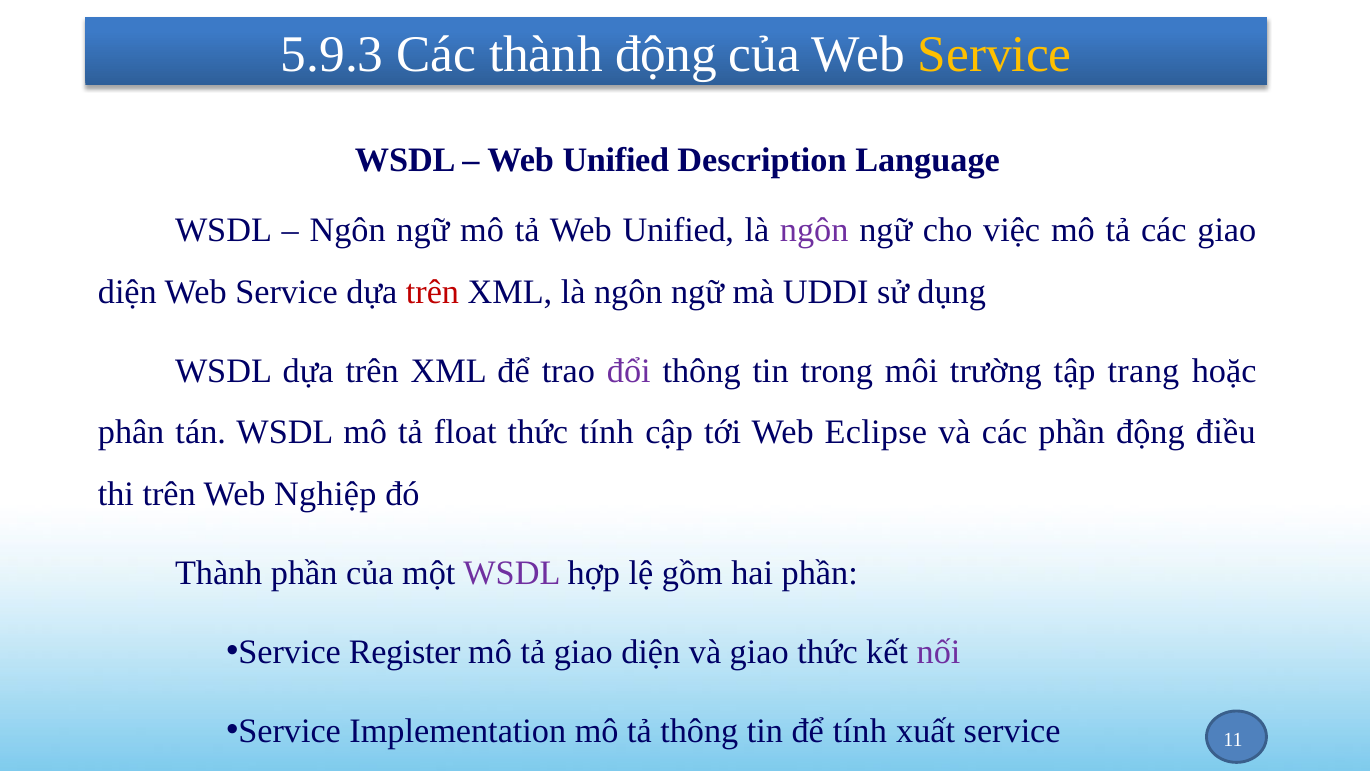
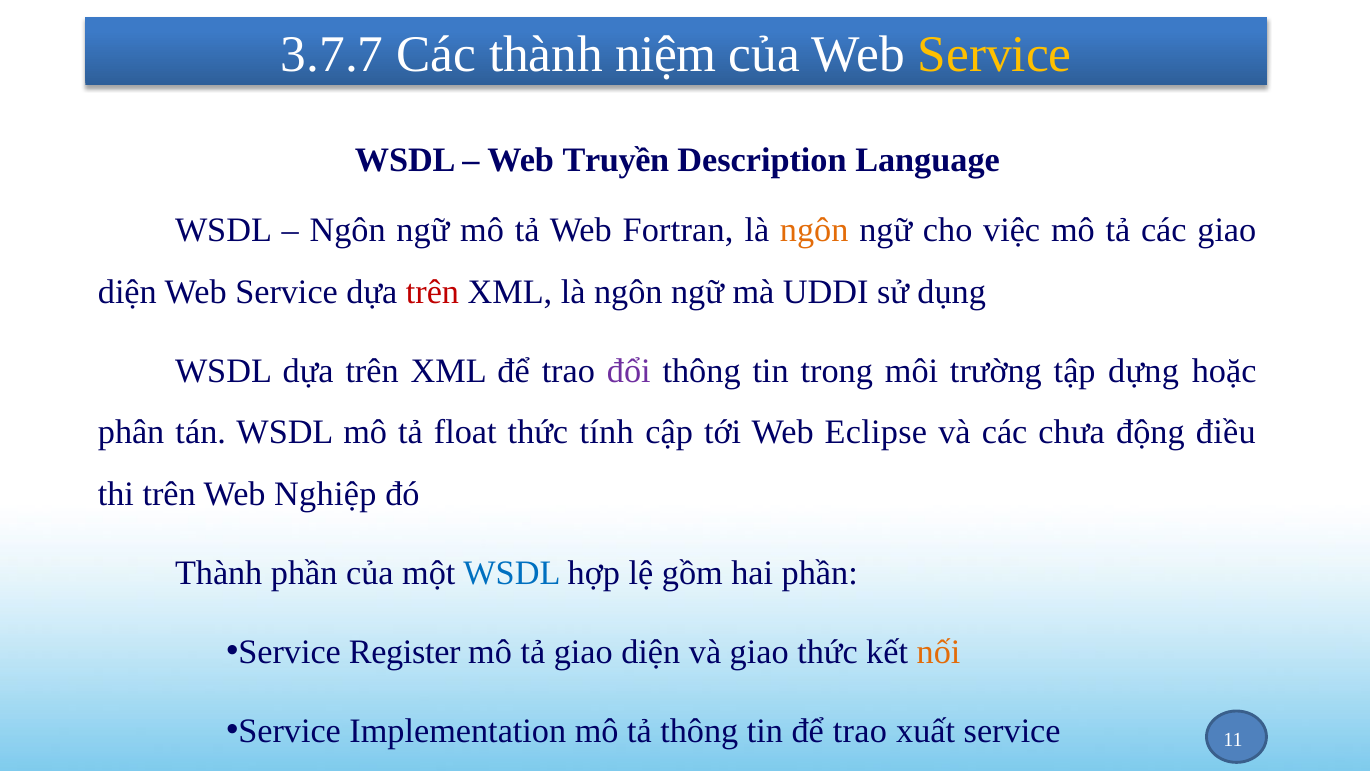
5.9.3: 5.9.3 -> 3.7.7
thành động: động -> niệm
Unified at (616, 160): Unified -> Truyền
tả Web Unified: Unified -> Fortran
ngôn at (814, 230) colour: purple -> orange
trang: trang -> dựng
các phần: phần -> chưa
WSDL at (512, 573) colour: purple -> blue
nối colour: purple -> orange
tin để tính: tính -> trao
